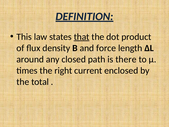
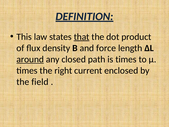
around underline: none -> present
is there: there -> times
total: total -> field
